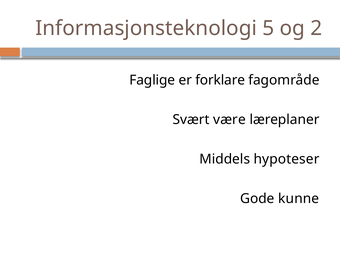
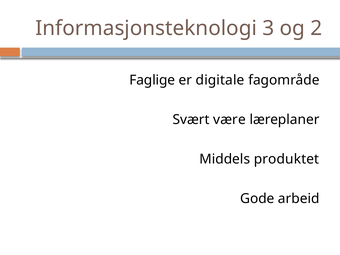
5: 5 -> 3
forklare: forklare -> digitale
hypoteser: hypoteser -> produktet
kunne: kunne -> arbeid
